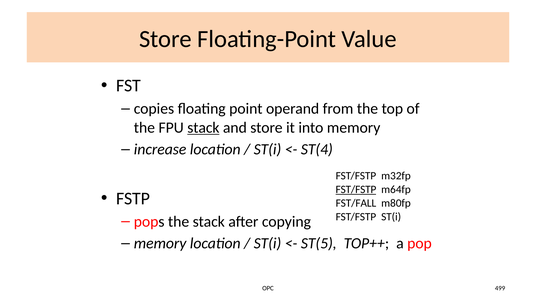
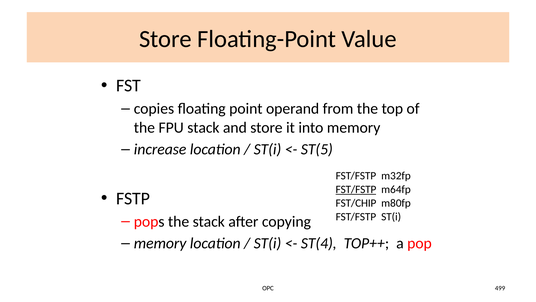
stack at (203, 127) underline: present -> none
ST(4: ST(4 -> ST(5
FST/FALL: FST/FALL -> FST/CHIP
ST(5: ST(5 -> ST(4
